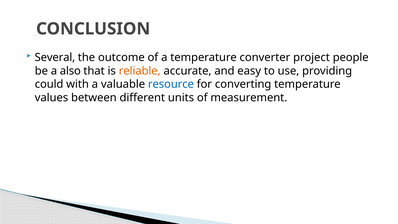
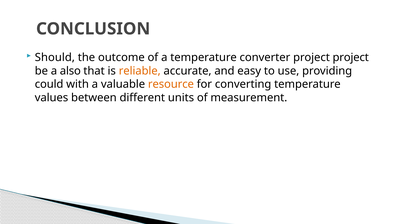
Several: Several -> Should
project people: people -> project
resource colour: blue -> orange
